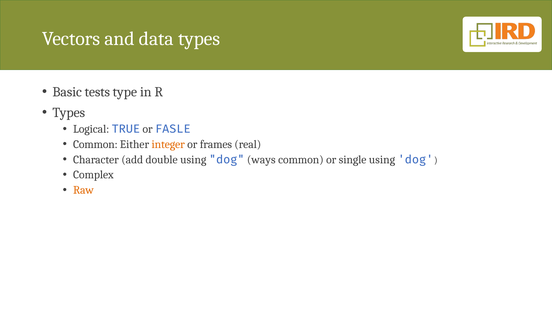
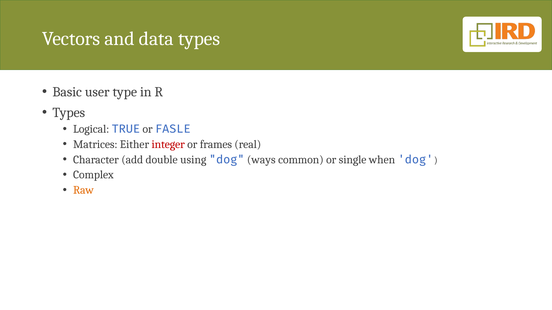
tests: tests -> user
Common at (95, 145): Common -> Matrices
integer colour: orange -> red
single using: using -> when
